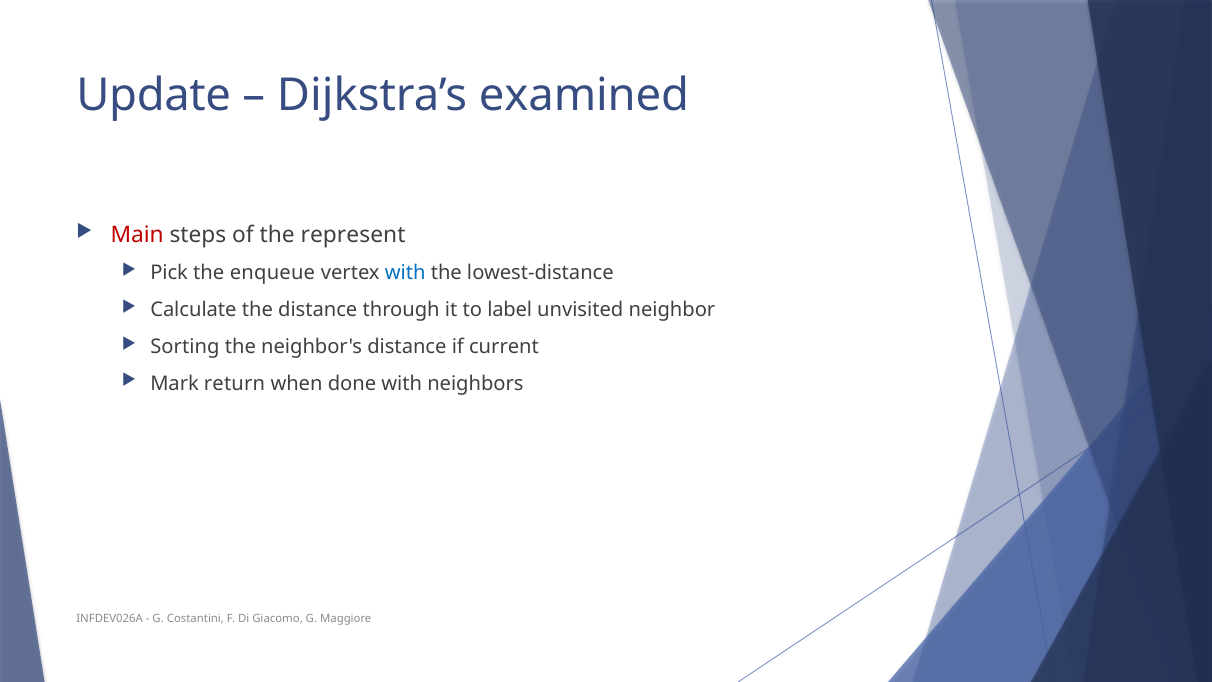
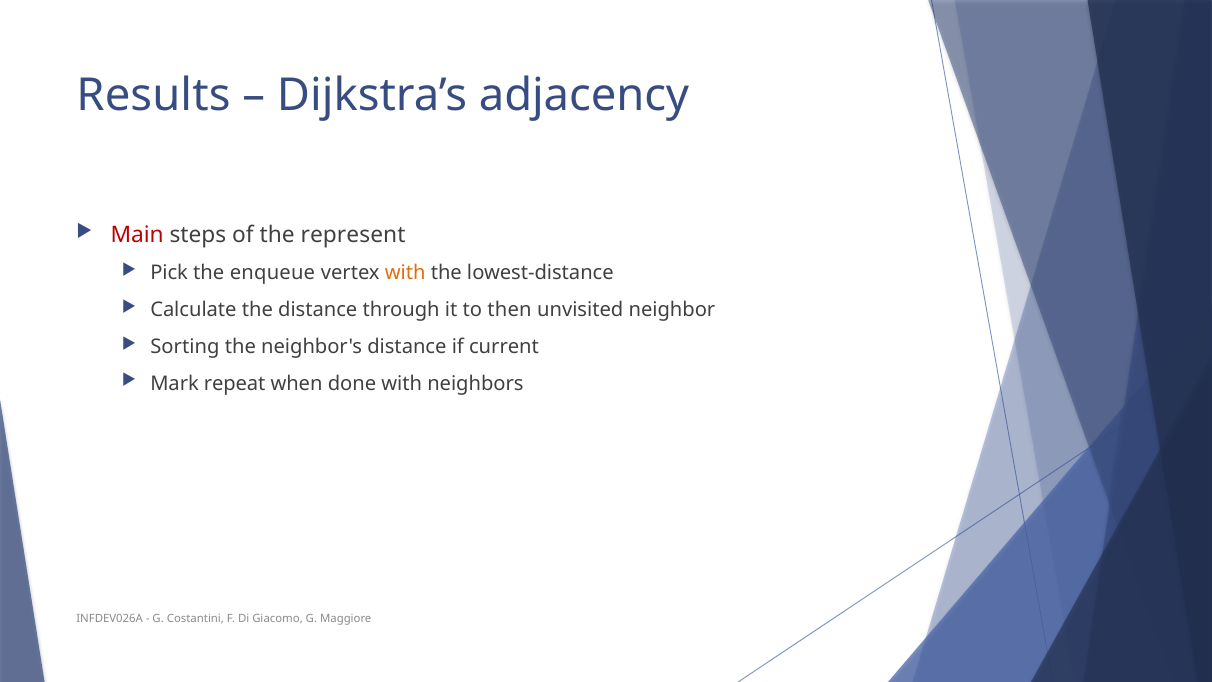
Update: Update -> Results
examined: examined -> adjacency
with at (405, 273) colour: blue -> orange
label: label -> then
return: return -> repeat
